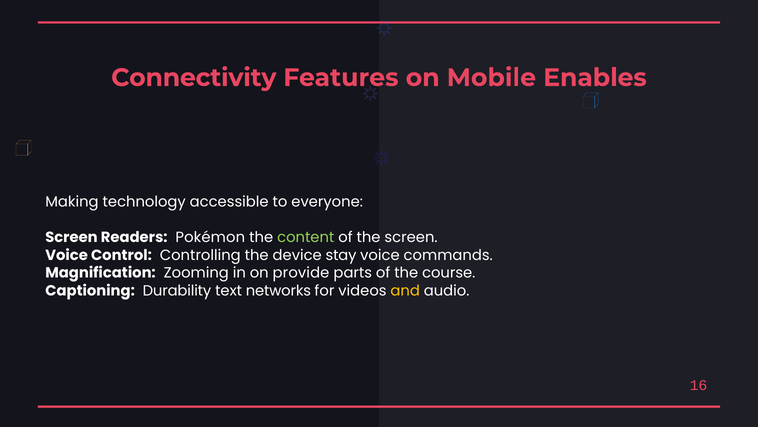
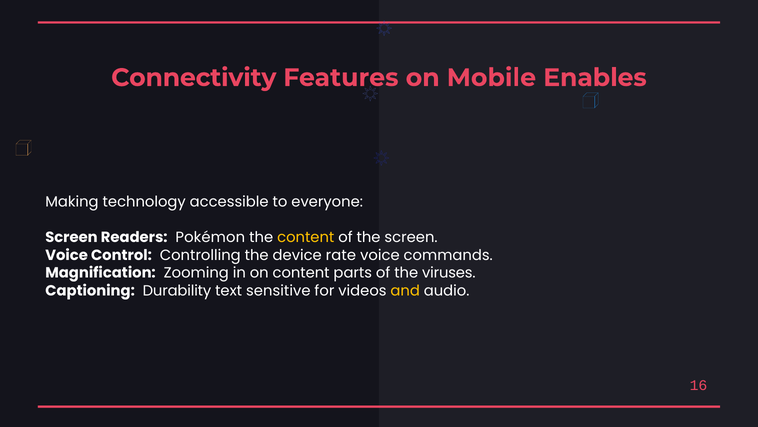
content at (306, 237) colour: light green -> yellow
stay: stay -> rate
on provide: provide -> content
course: course -> viruses
networks: networks -> sensitive
